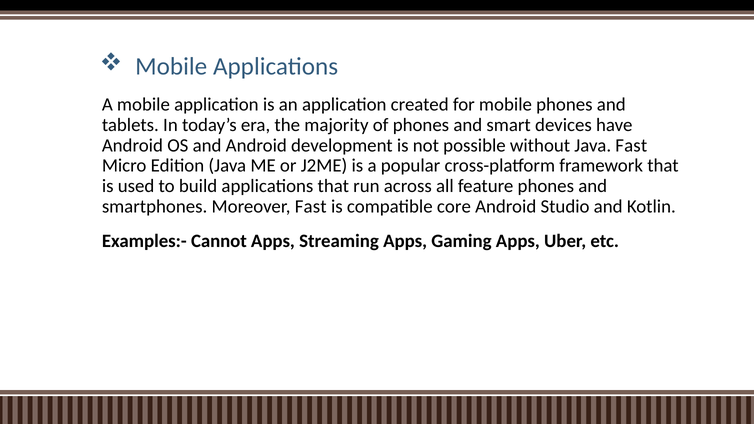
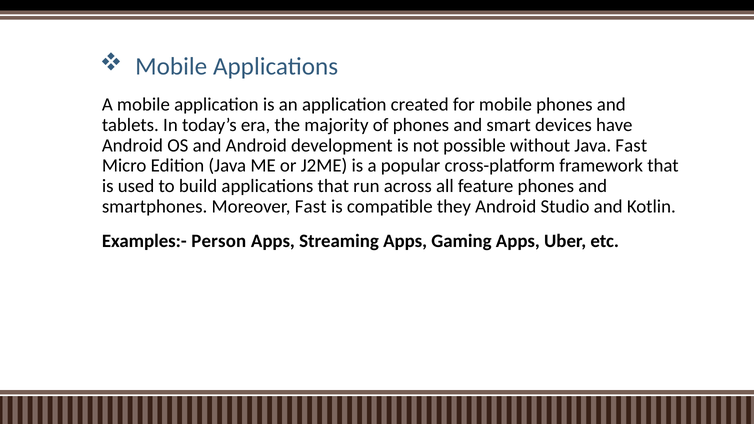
core: core -> they
Cannot: Cannot -> Person
